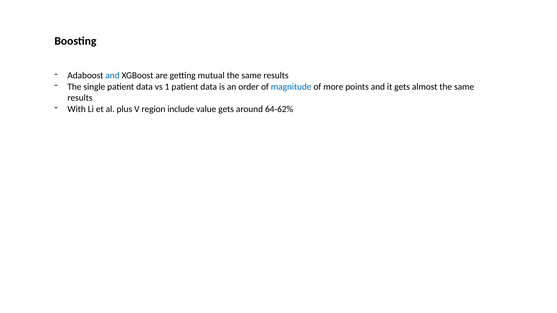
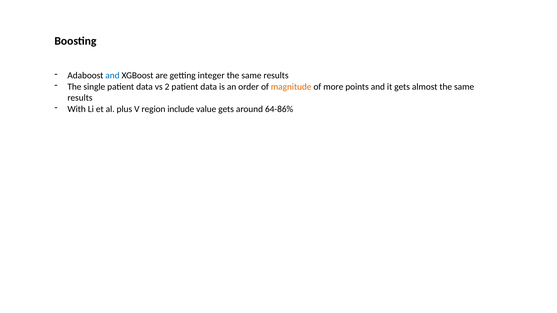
mutual: mutual -> integer
1: 1 -> 2
magnitude colour: blue -> orange
64-62%: 64-62% -> 64-86%
